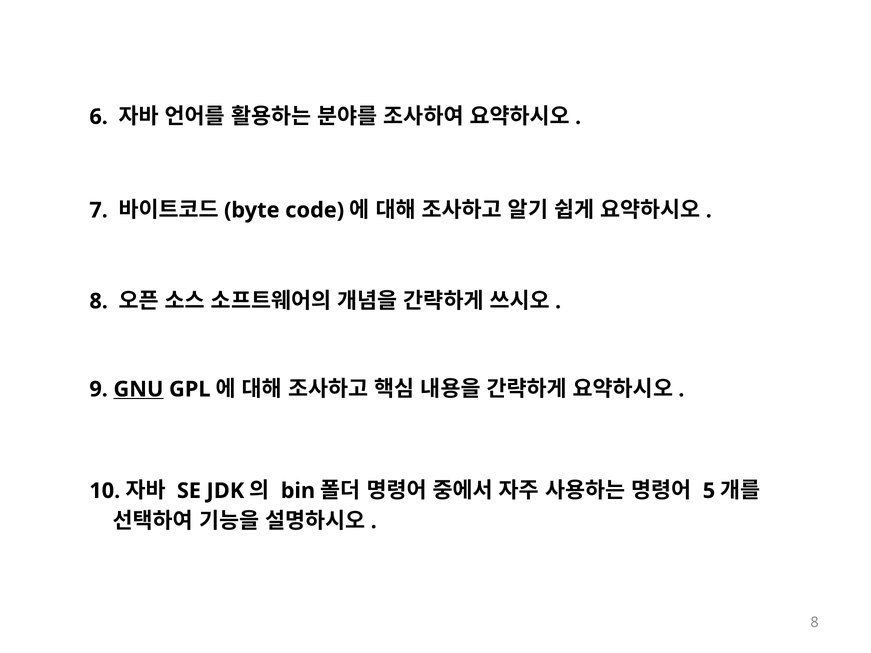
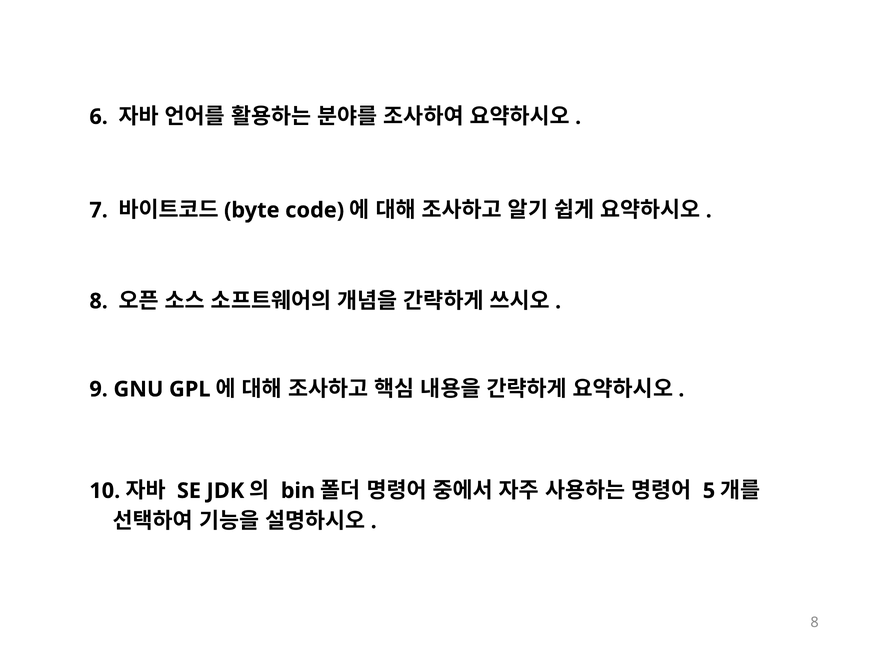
GNU underline: present -> none
